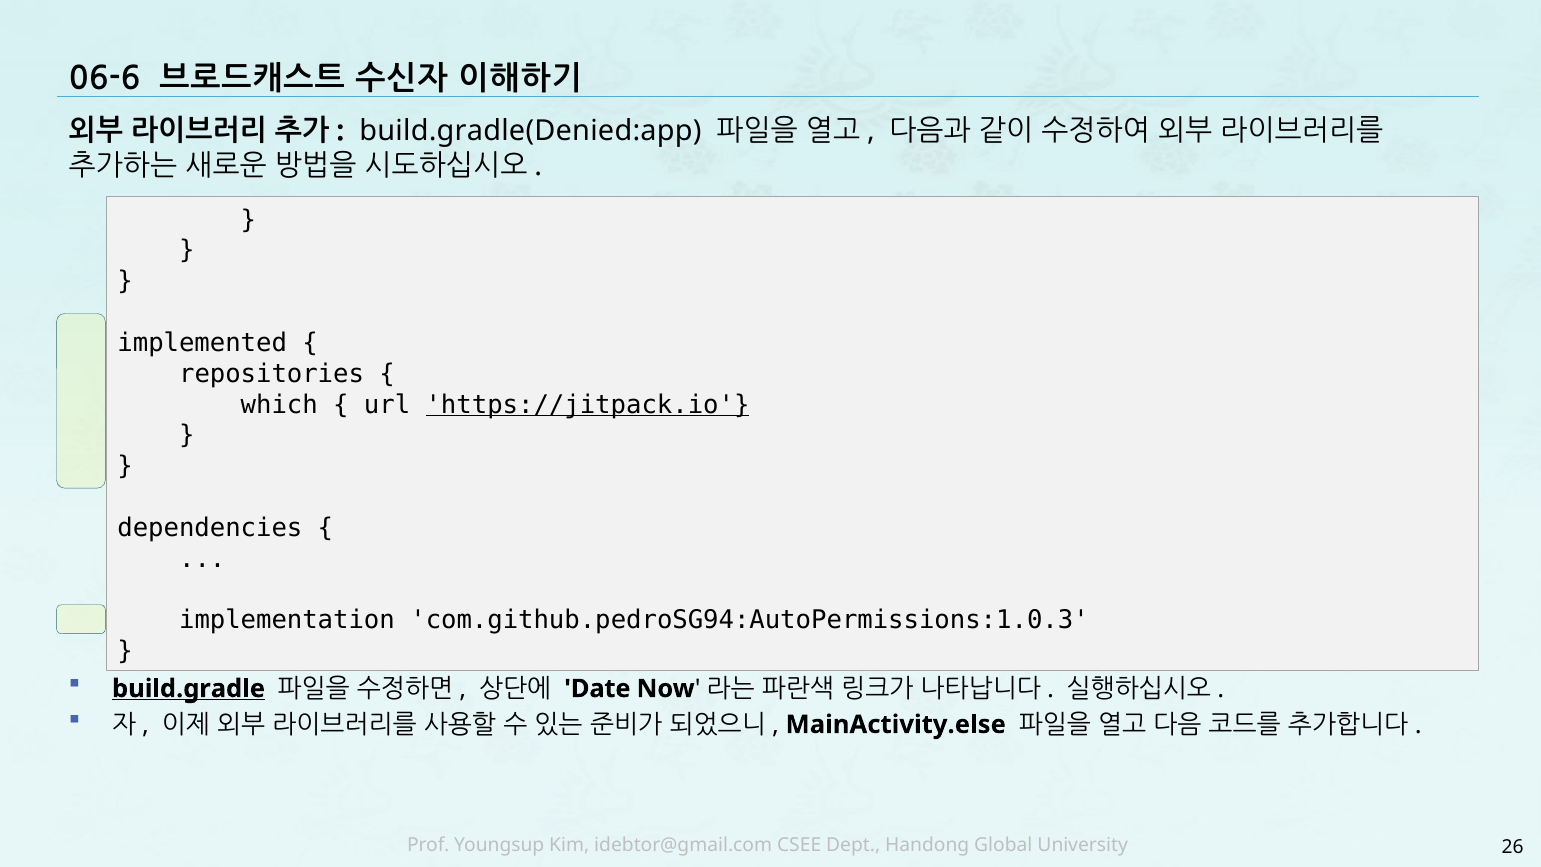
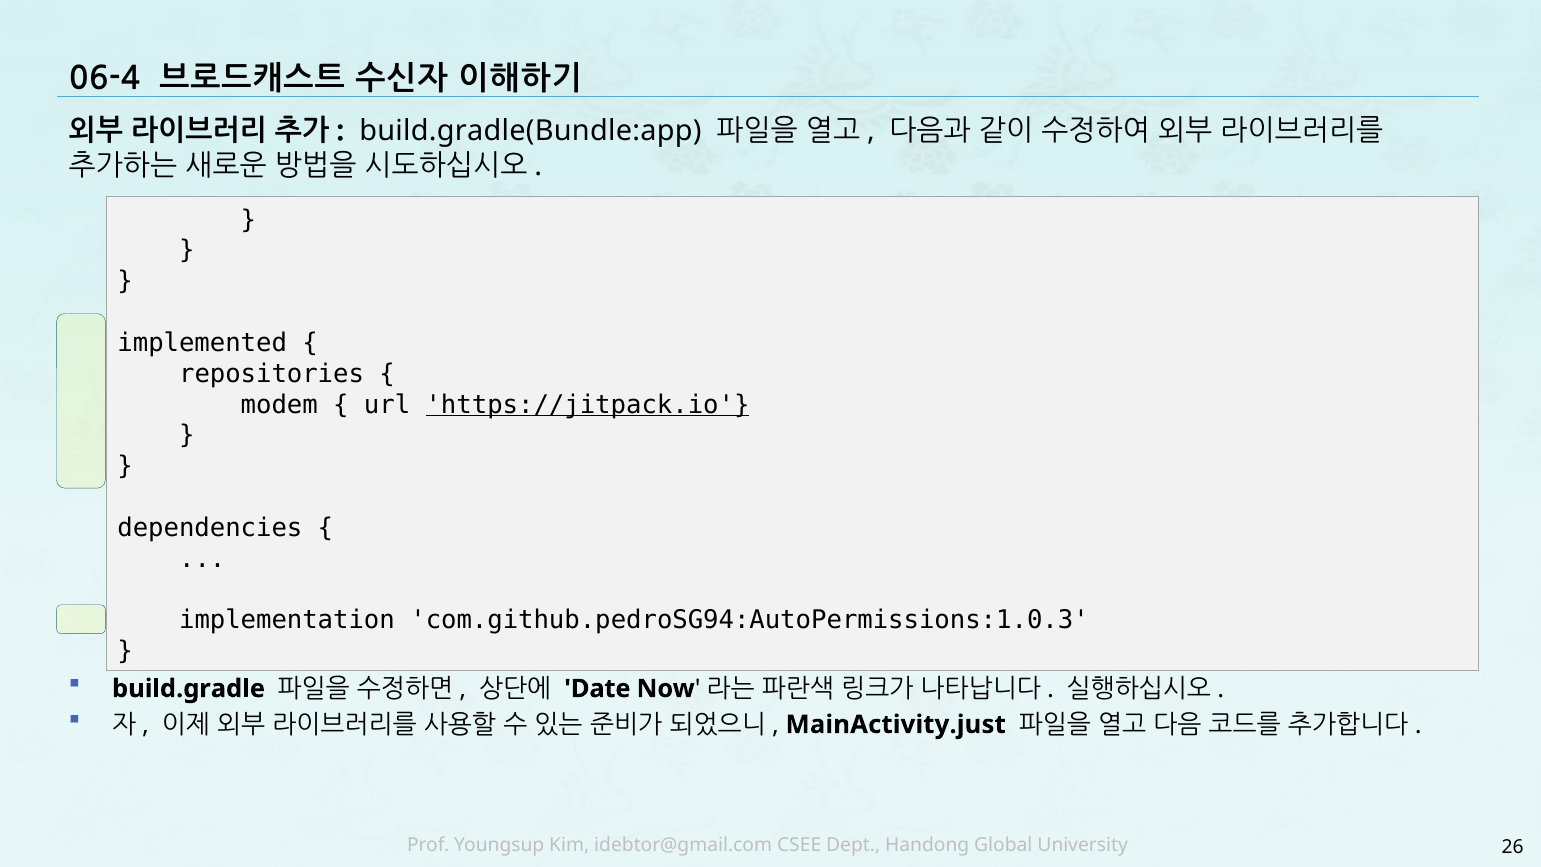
06-6: 06-6 -> 06-4
build.gradle(Denied:app: build.gradle(Denied:app -> build.gradle(Bundle:app
which: which -> modem
build.gradle underline: present -> none
MainActivity.else: MainActivity.else -> MainActivity.just
